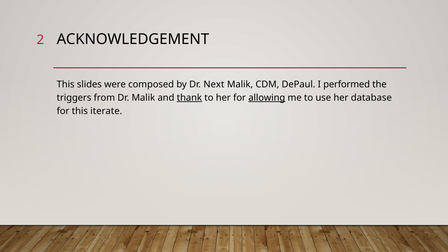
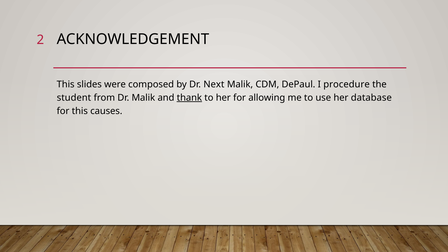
performed: performed -> procedure
triggers: triggers -> student
allowing underline: present -> none
iterate: iterate -> causes
